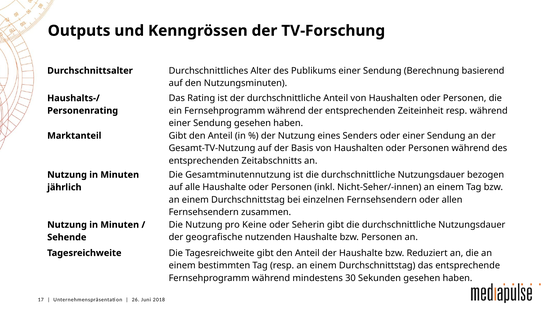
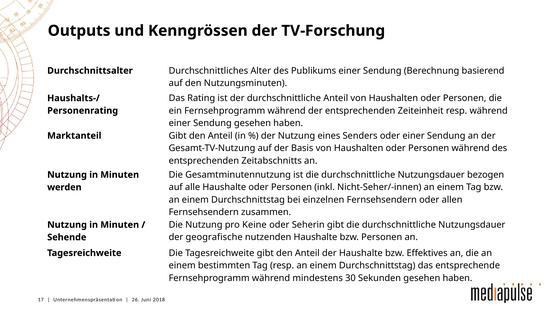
jährlich: jährlich -> werden
Reduziert: Reduziert -> Effektives
